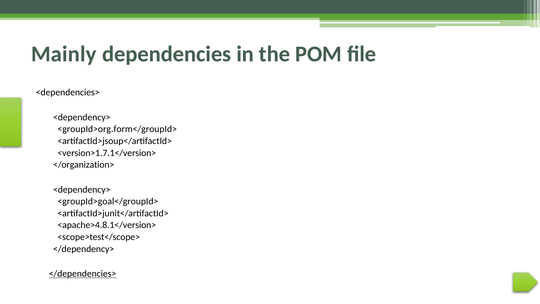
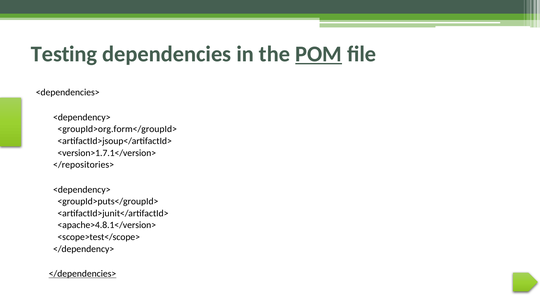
Mainly: Mainly -> Testing
POM underline: none -> present
</organization>: </organization> -> </repositories>
<groupId>goal</groupId>: <groupId>goal</groupId> -> <groupId>puts</groupId>
